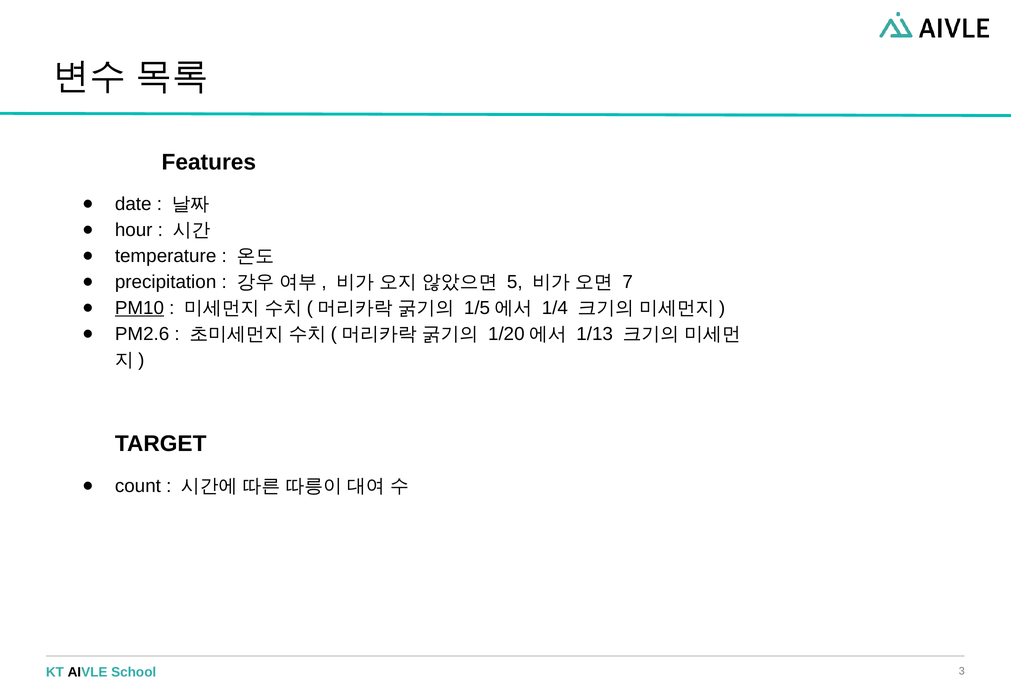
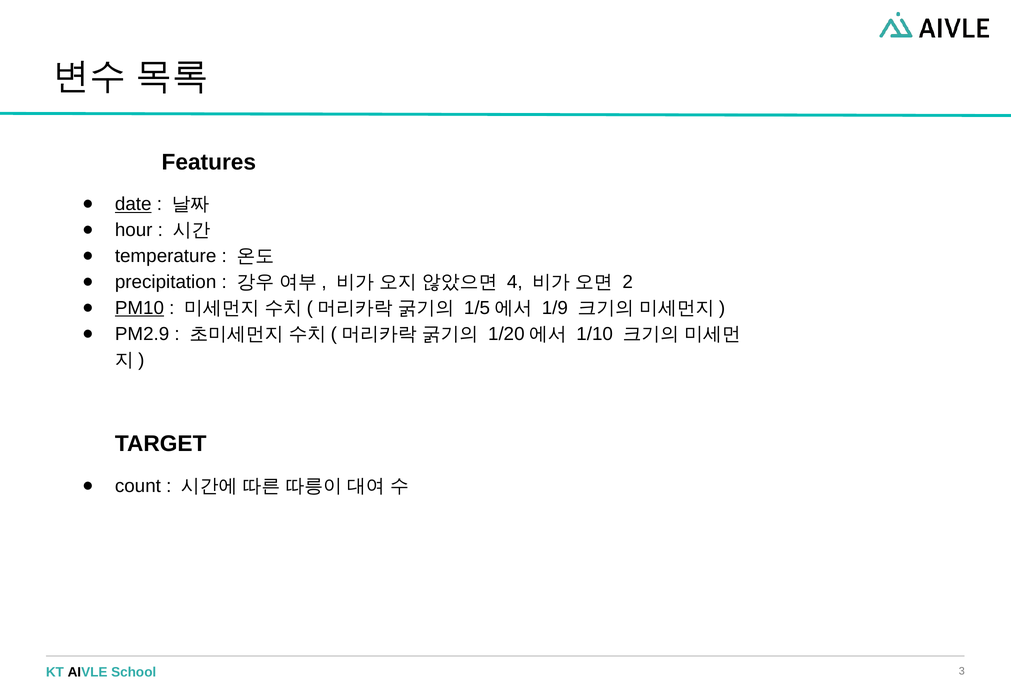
date underline: none -> present
5: 5 -> 4
7: 7 -> 2
1/4: 1/4 -> 1/9
PM2.6: PM2.6 -> PM2.9
1/13: 1/13 -> 1/10
